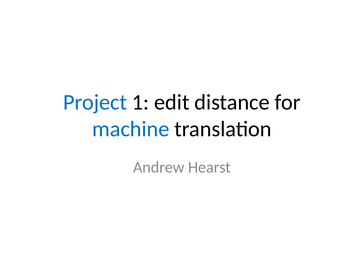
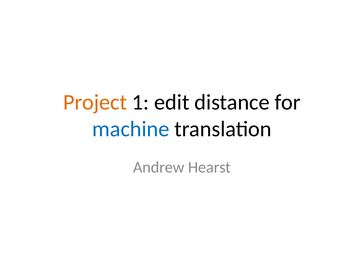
Project colour: blue -> orange
